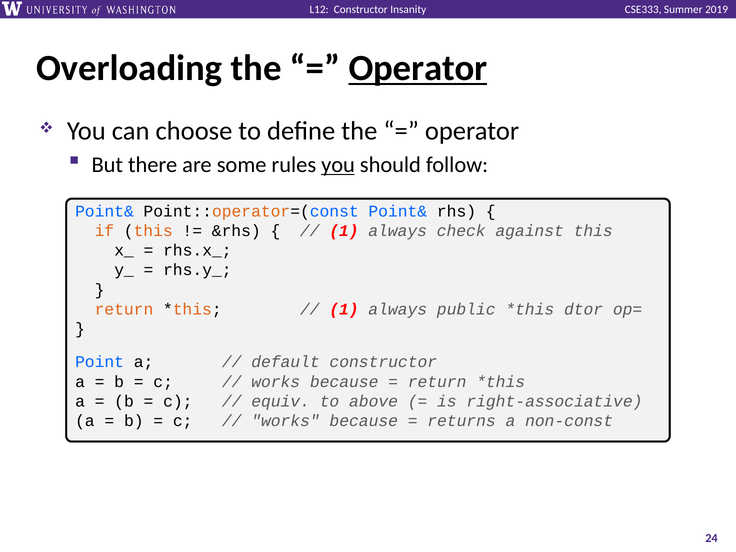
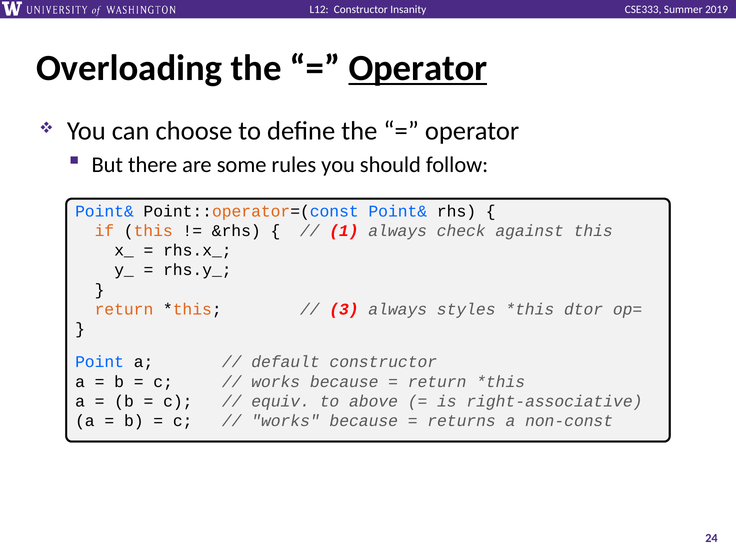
you at (338, 165) underline: present -> none
1 at (344, 309): 1 -> 3
public: public -> styles
